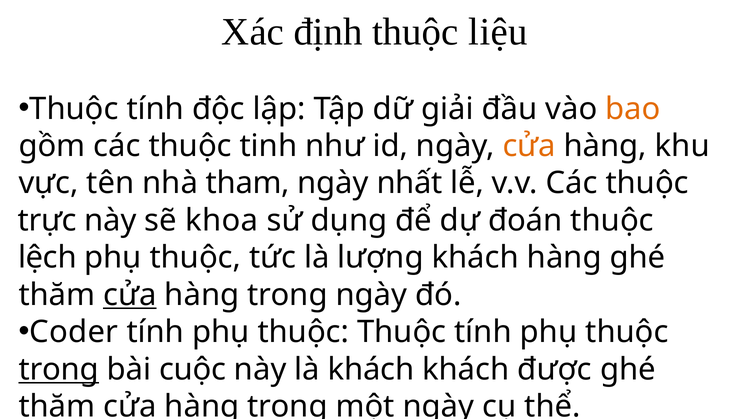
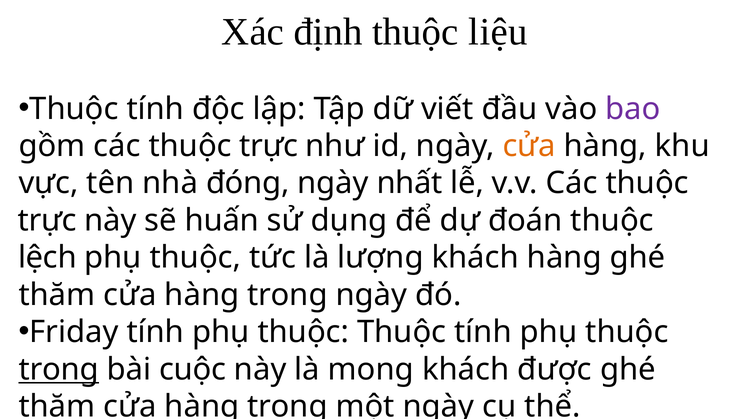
giải: giải -> viết
bao colour: orange -> purple
gồm các thuộc tinh: tinh -> trực
tham: tham -> đóng
khoa: khoa -> huấn
cửa at (130, 295) underline: present -> none
Coder: Coder -> Friday
là khách: khách -> mong
